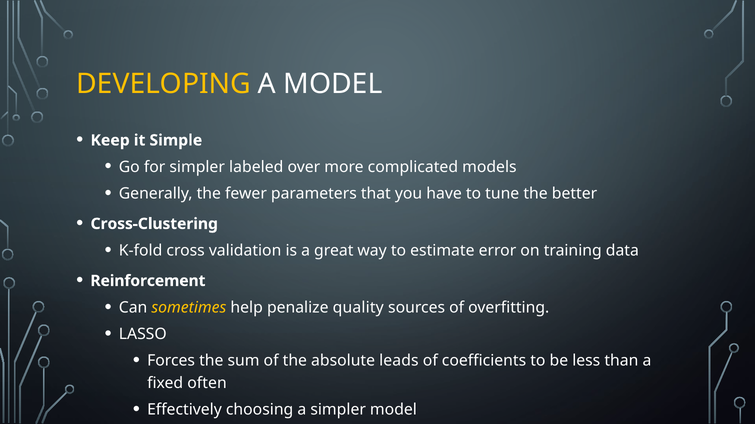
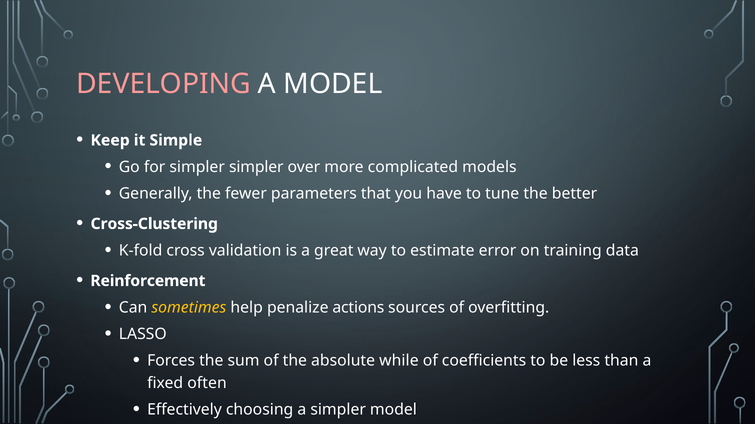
DEVELOPING colour: yellow -> pink
simpler labeled: labeled -> simpler
quality: quality -> actions
leads: leads -> while
